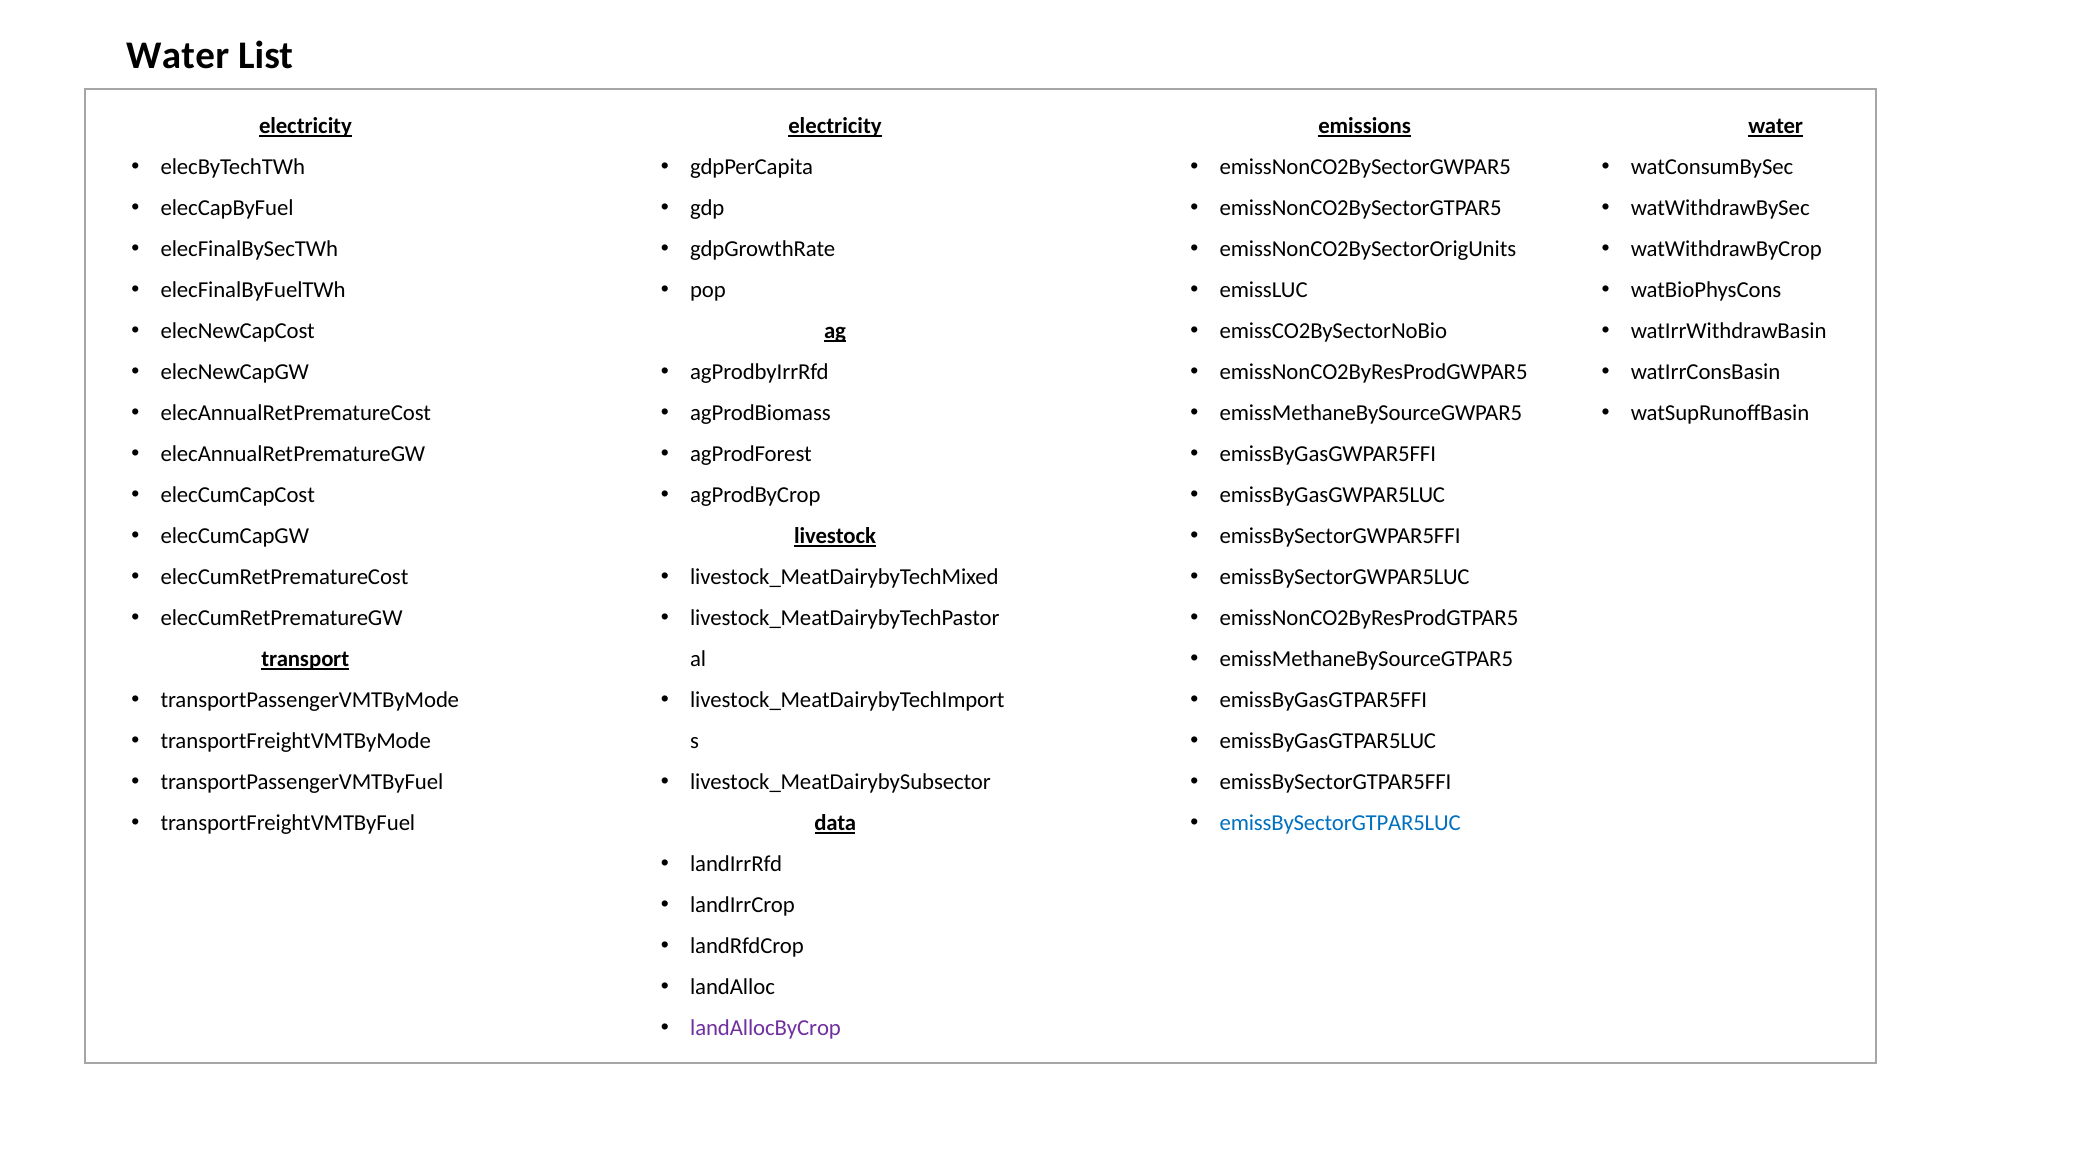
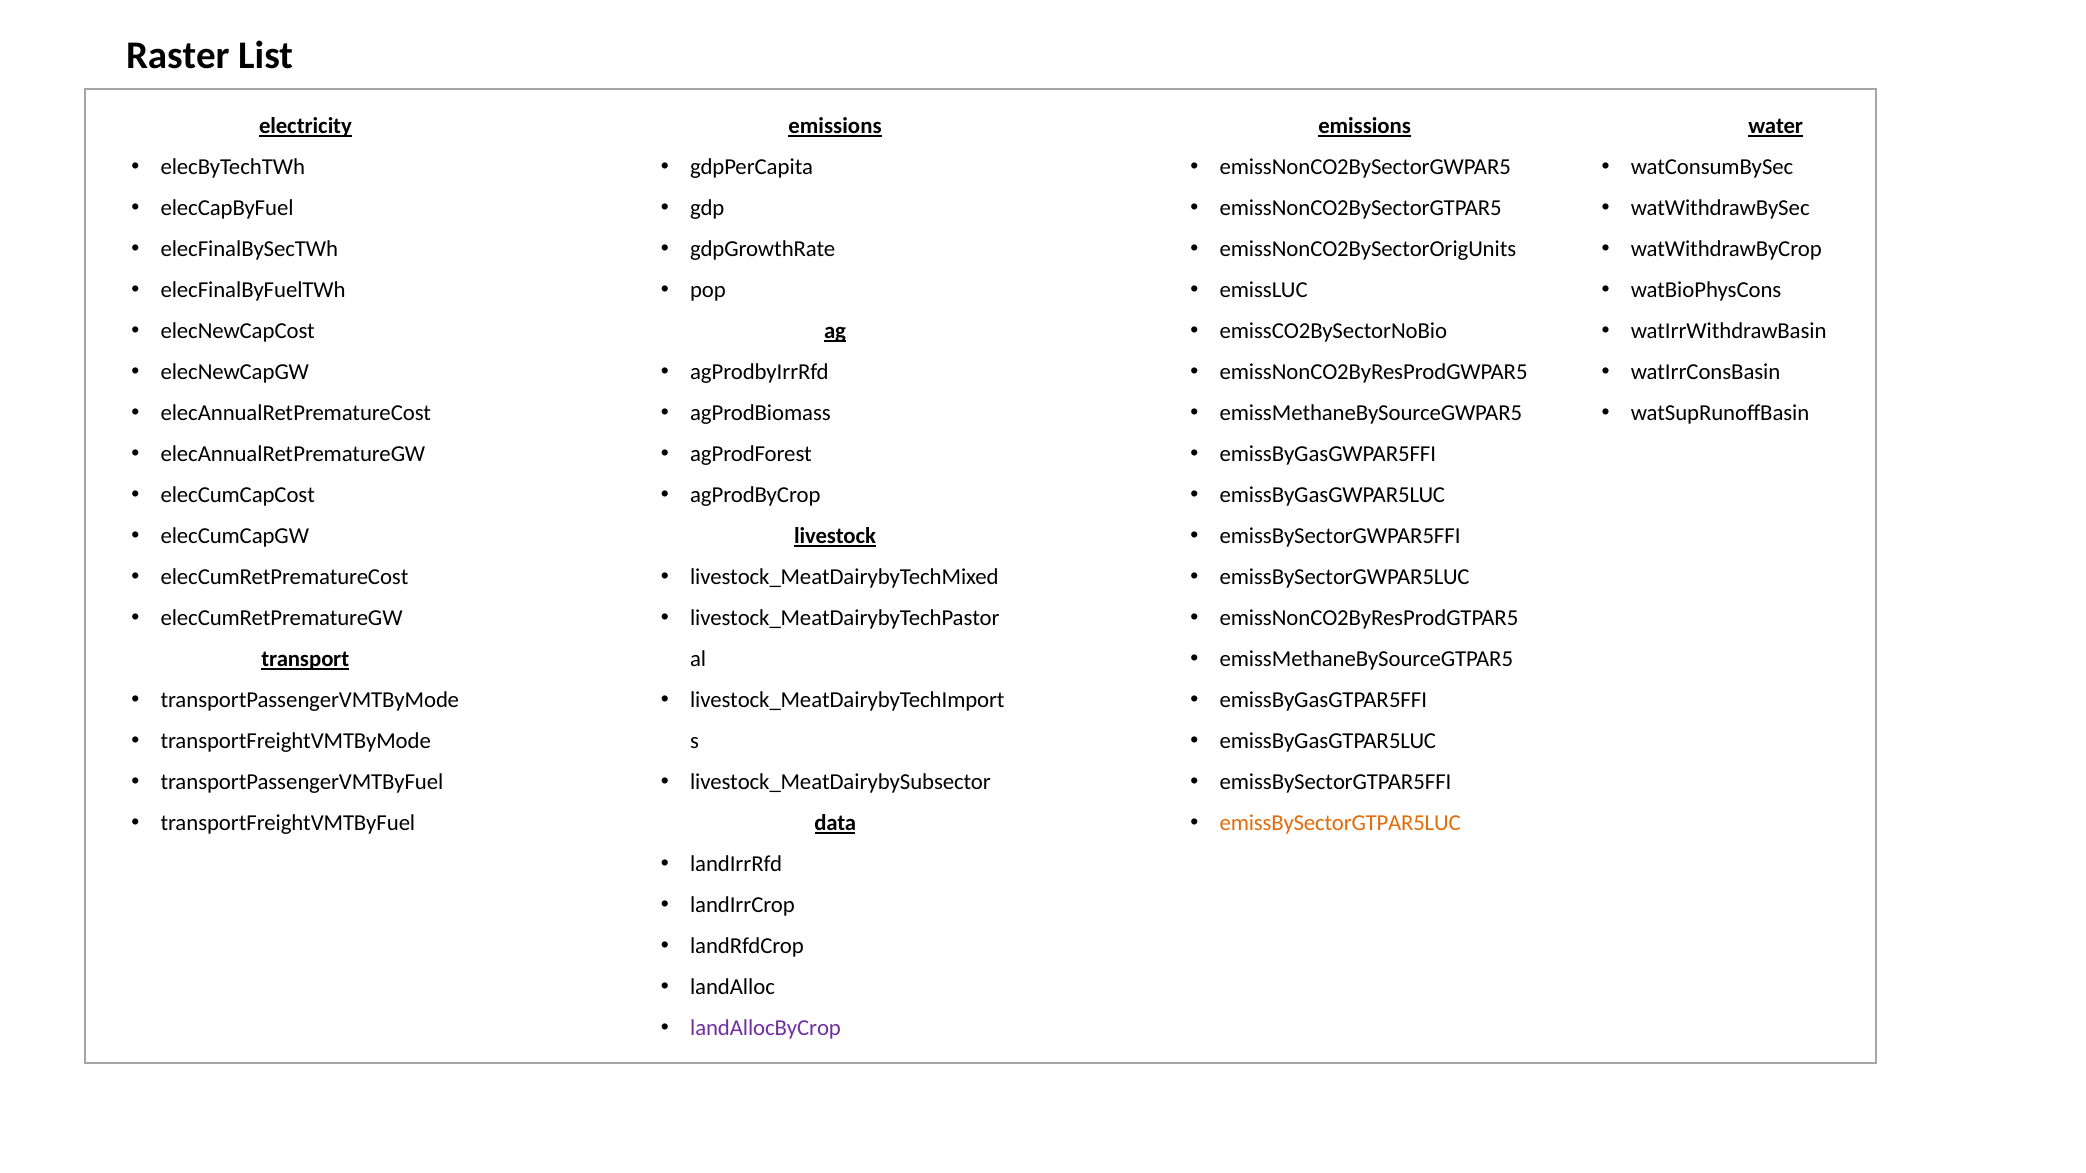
Water at (178, 56): Water -> Raster
electricity at (835, 126): electricity -> emissions
emissBySectorGTPAR5LUC colour: blue -> orange
